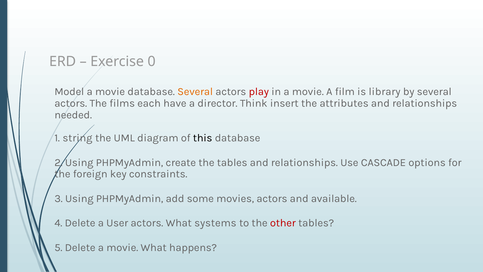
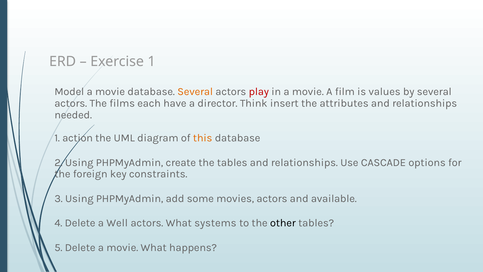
Exercise 0: 0 -> 1
library: library -> values
string: string -> action
this colour: black -> orange
User: User -> Well
other colour: red -> black
